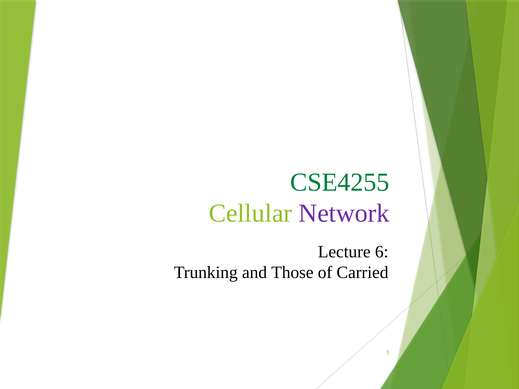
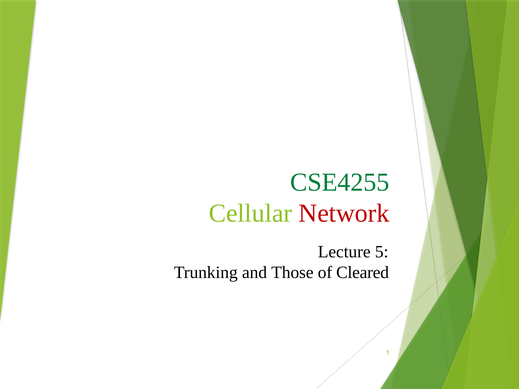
Network colour: purple -> red
6: 6 -> 5
Carried: Carried -> Cleared
